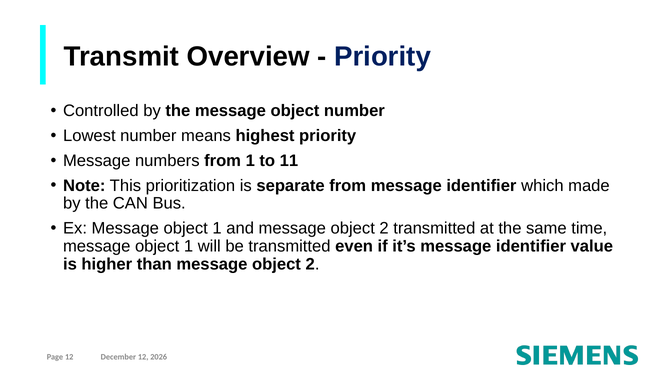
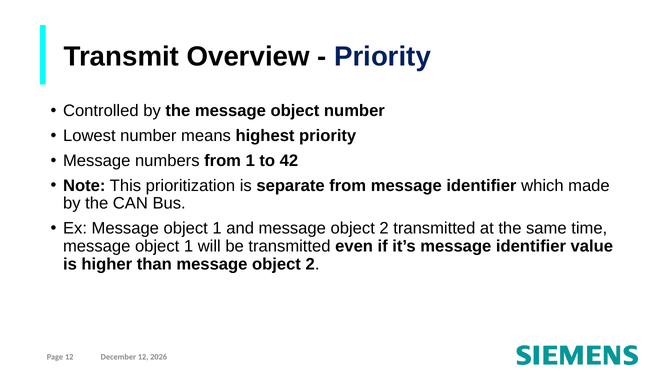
11: 11 -> 42
